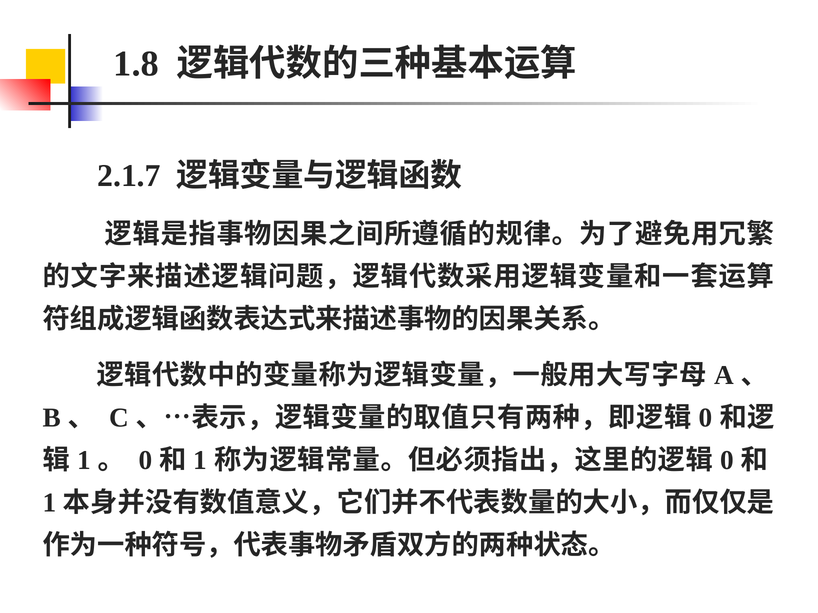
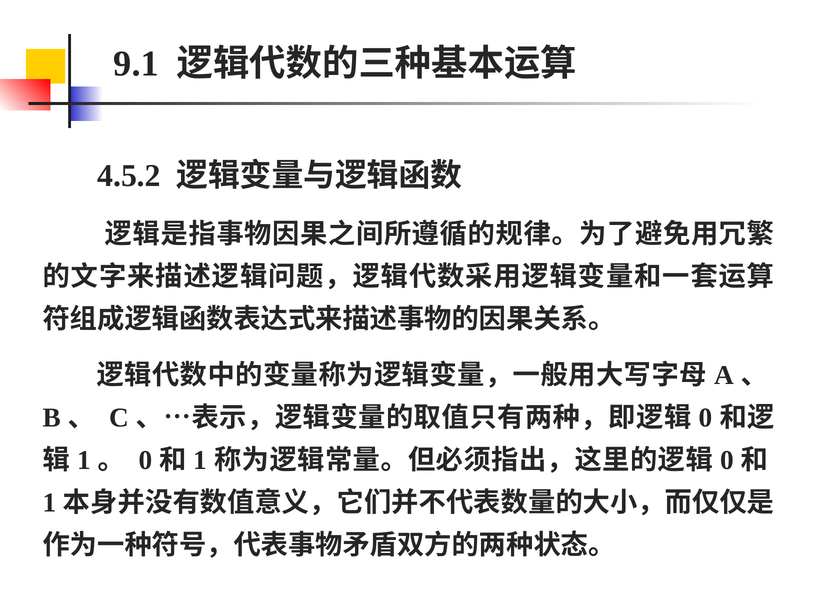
1.8: 1.8 -> 9.1
2.1.7: 2.1.7 -> 4.5.2
